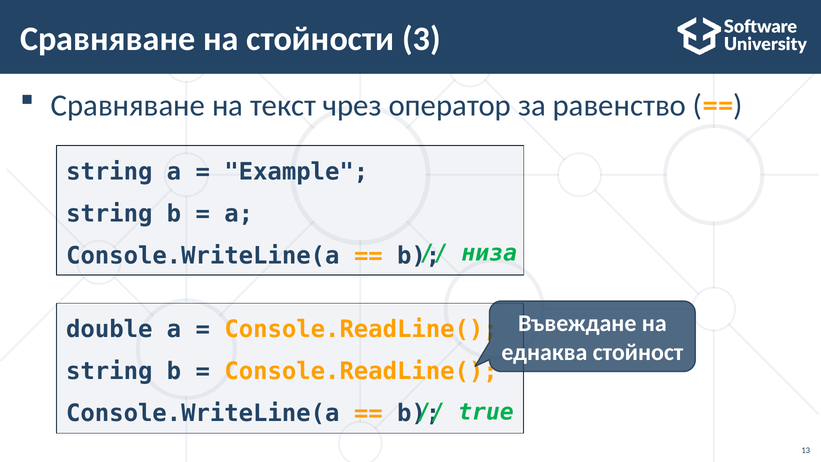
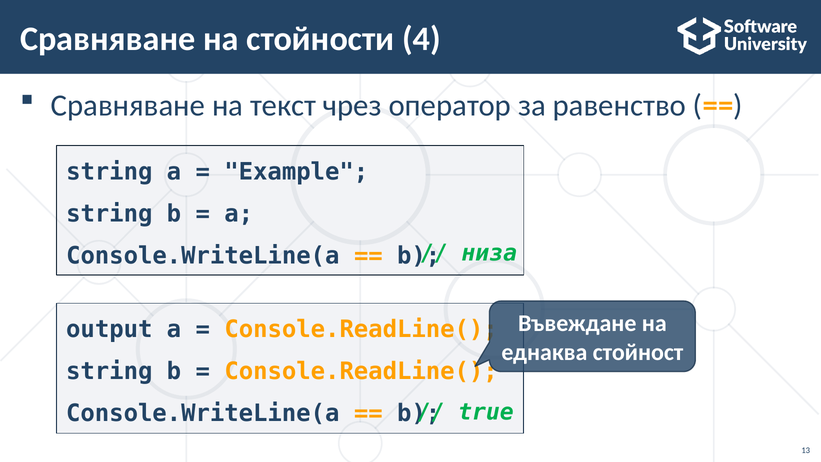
3: 3 -> 4
double: double -> output
